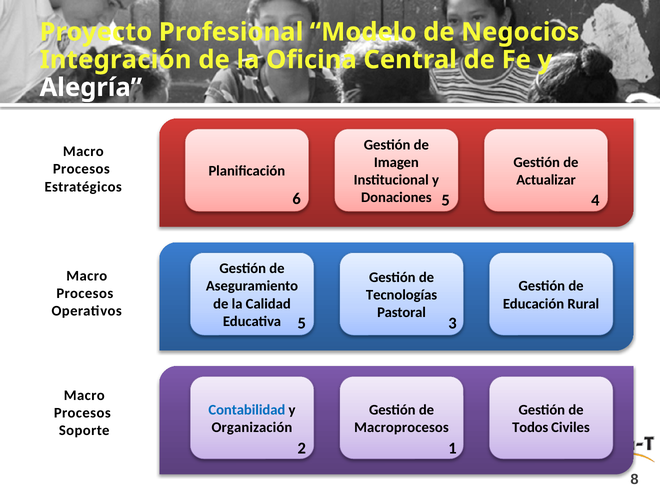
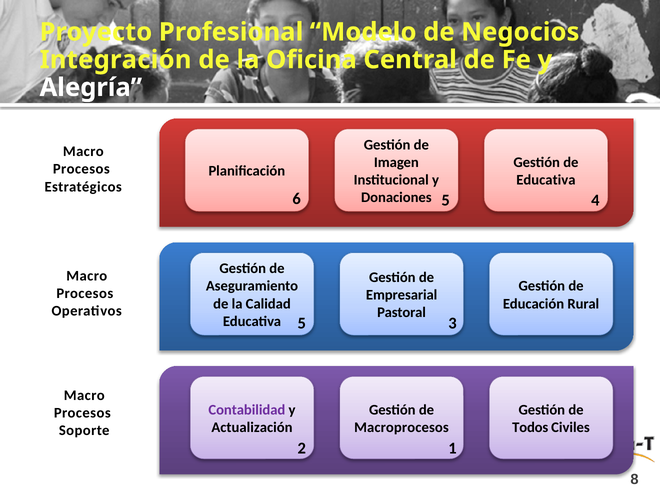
Actualizar at (546, 180): Actualizar -> Educativa
Tecnologías: Tecnologías -> Empresarial
Contabilidad colour: blue -> purple
Organización: Organización -> Actualización
